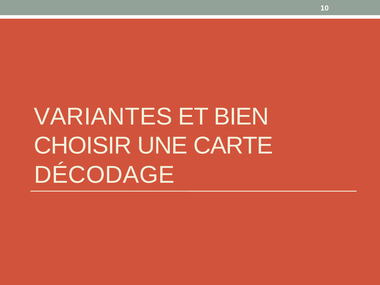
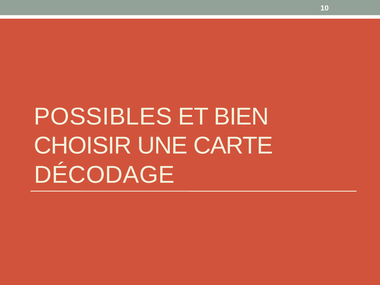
VARIANTES: VARIANTES -> POSSIBLES
